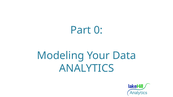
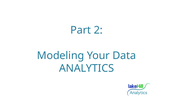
0: 0 -> 2
